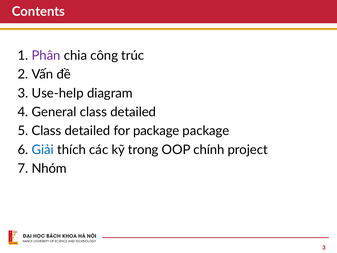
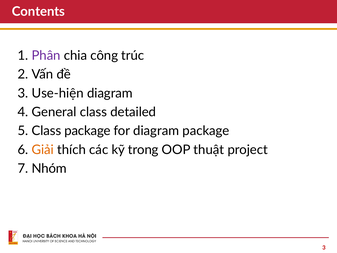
Use-help: Use-help -> Use-hiện
5 Class detailed: detailed -> package
for package: package -> diagram
Giải colour: blue -> orange
chính: chính -> thuật
